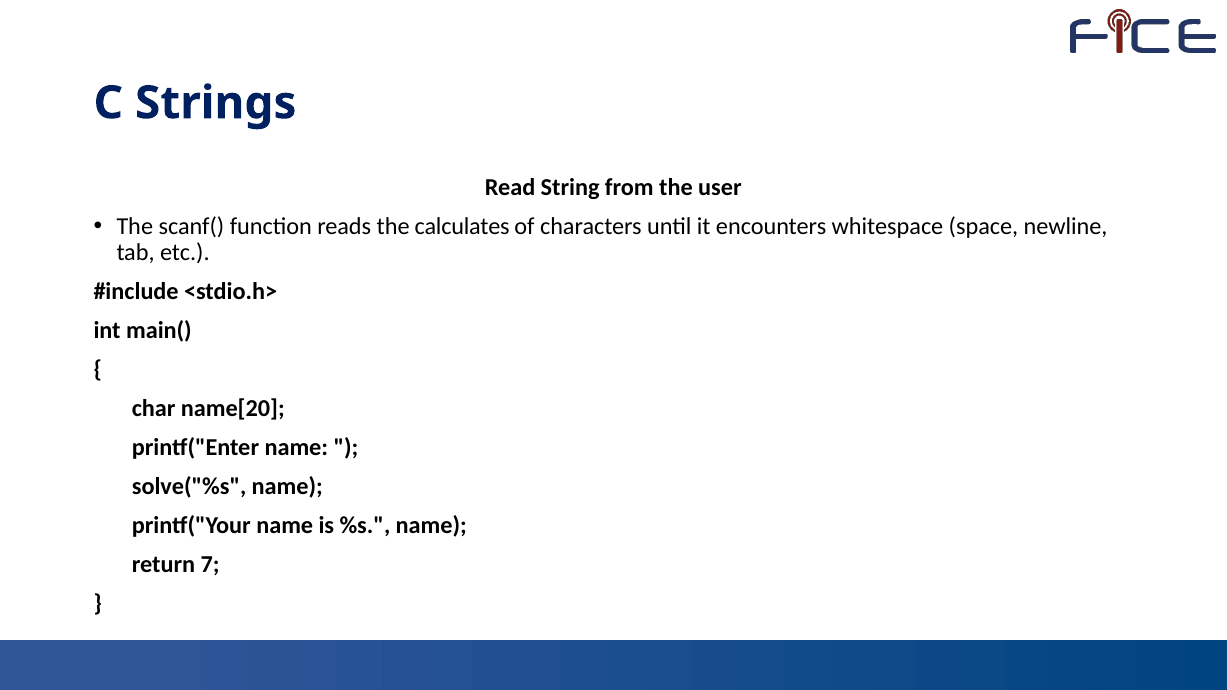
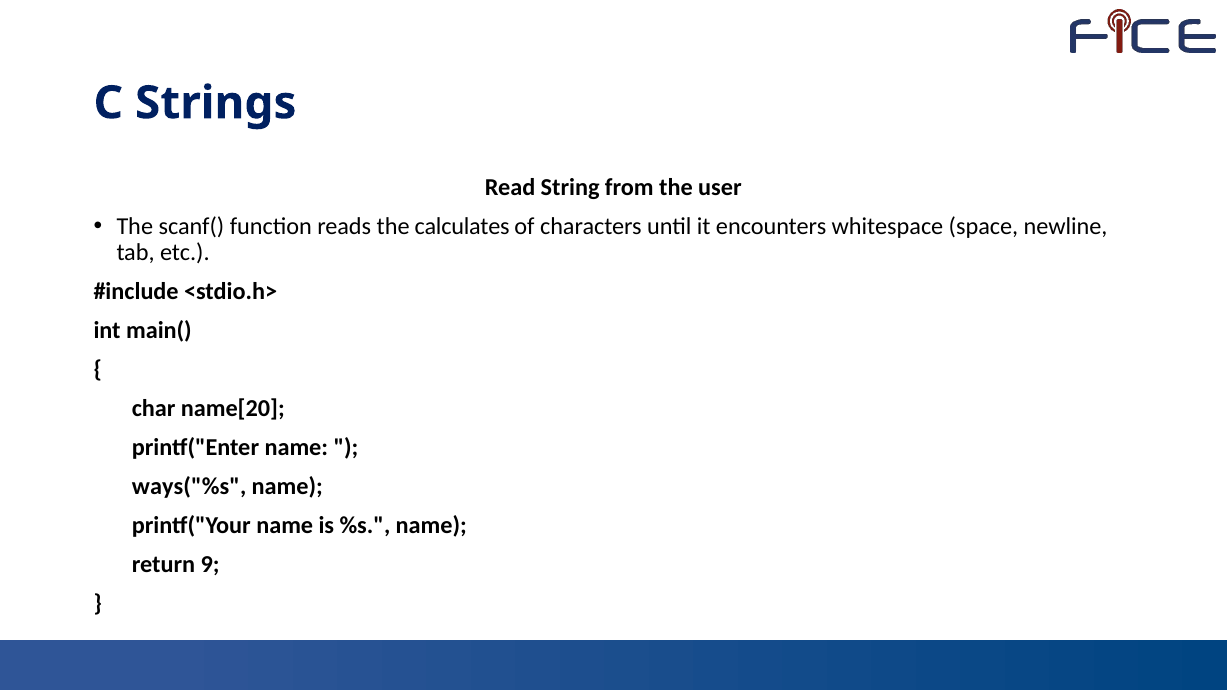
solve("%s: solve("%s -> ways("%s
7: 7 -> 9
